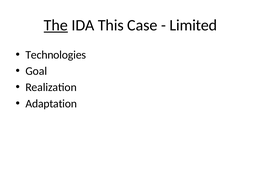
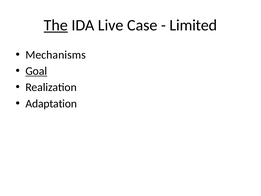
This: This -> Live
Technologies: Technologies -> Mechanisms
Goal underline: none -> present
